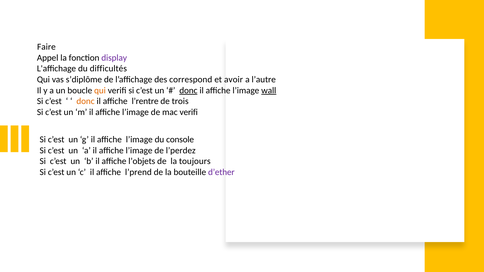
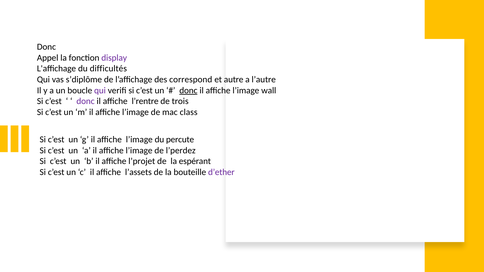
Faire at (46, 47): Faire -> Donc
avoir: avoir -> autre
qui at (100, 90) colour: orange -> purple
wall underline: present -> none
donc at (86, 101) colour: orange -> purple
mac verifi: verifi -> class
console: console -> percute
l’objets: l’objets -> l’projet
toujours: toujours -> espérant
l’prend: l’prend -> l’assets
